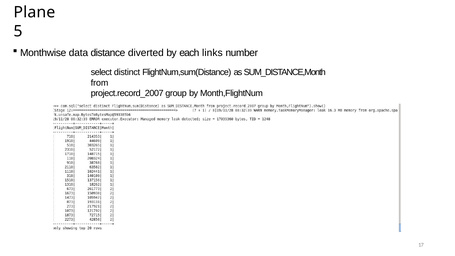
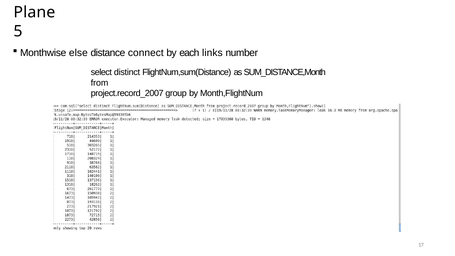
data: data -> else
diverted: diverted -> connect
